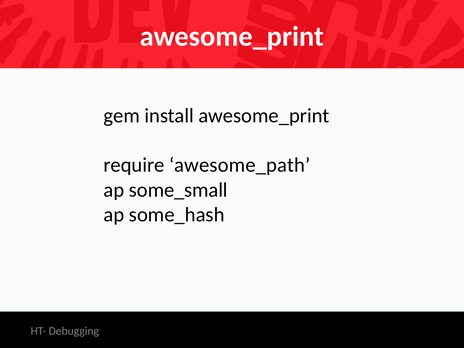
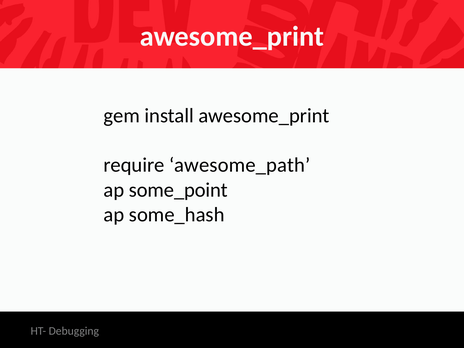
some_small: some_small -> some_point
